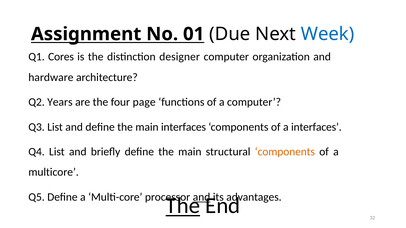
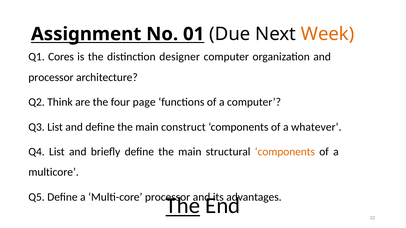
Week colour: blue -> orange
hardware at (51, 78): hardware -> processor
Years: Years -> Think
main interfaces: interfaces -> construct
a interfaces: interfaces -> whatever
and at (202, 197) underline: present -> none
